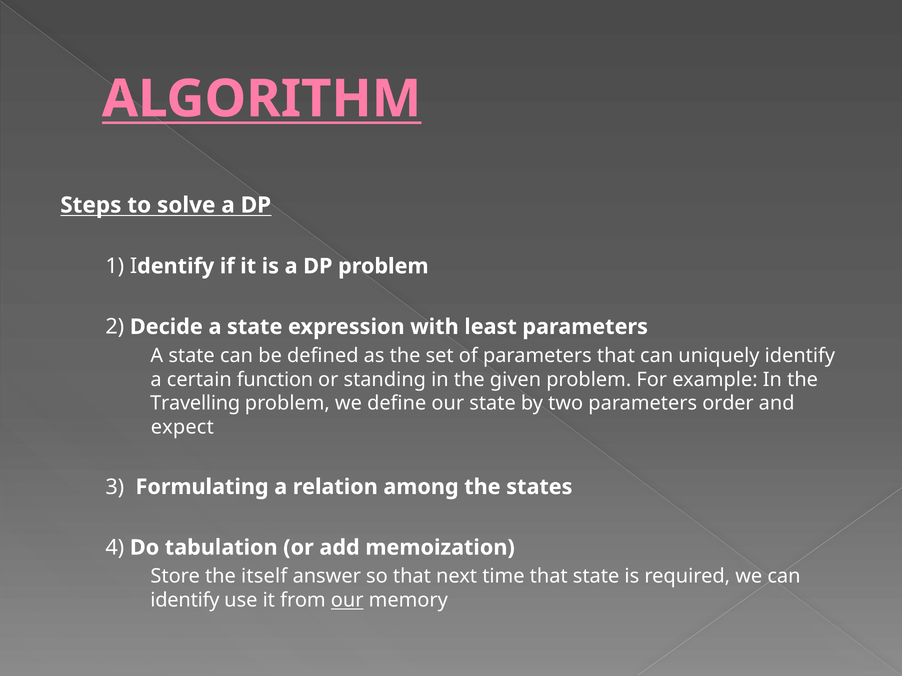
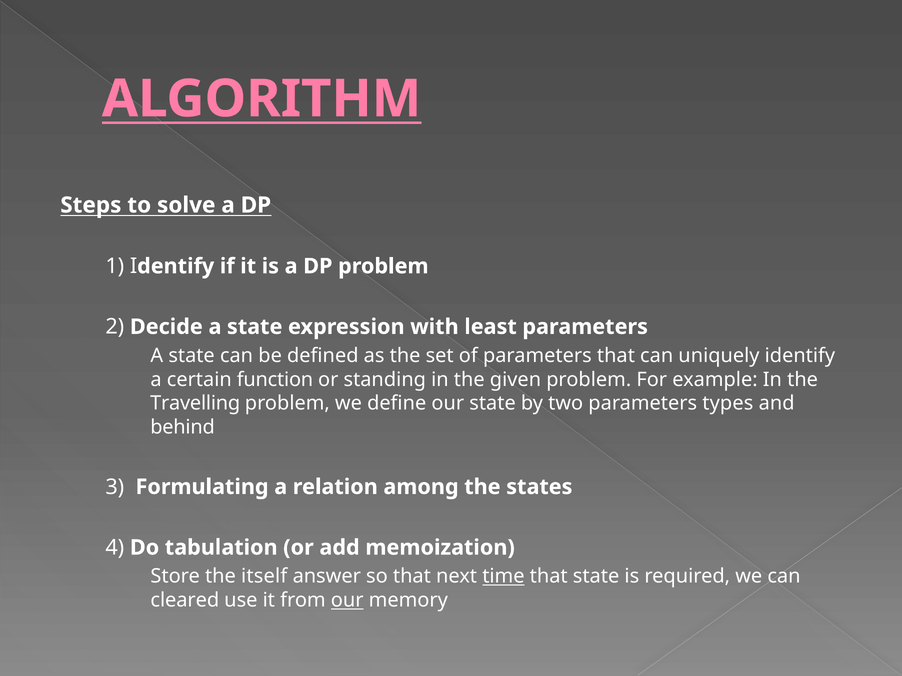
order: order -> types
expect: expect -> behind
time underline: none -> present
identify at (185, 601): identify -> cleared
